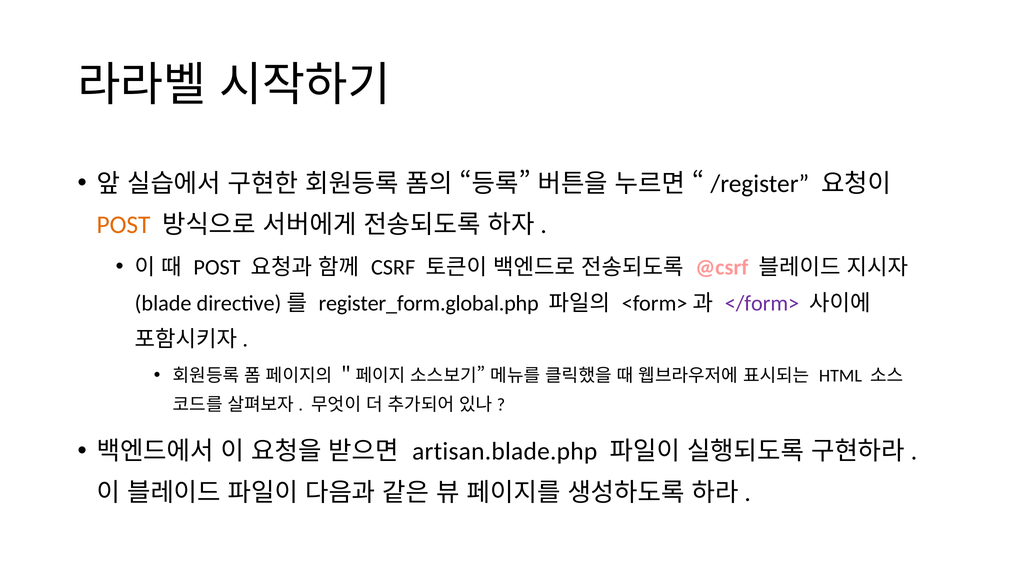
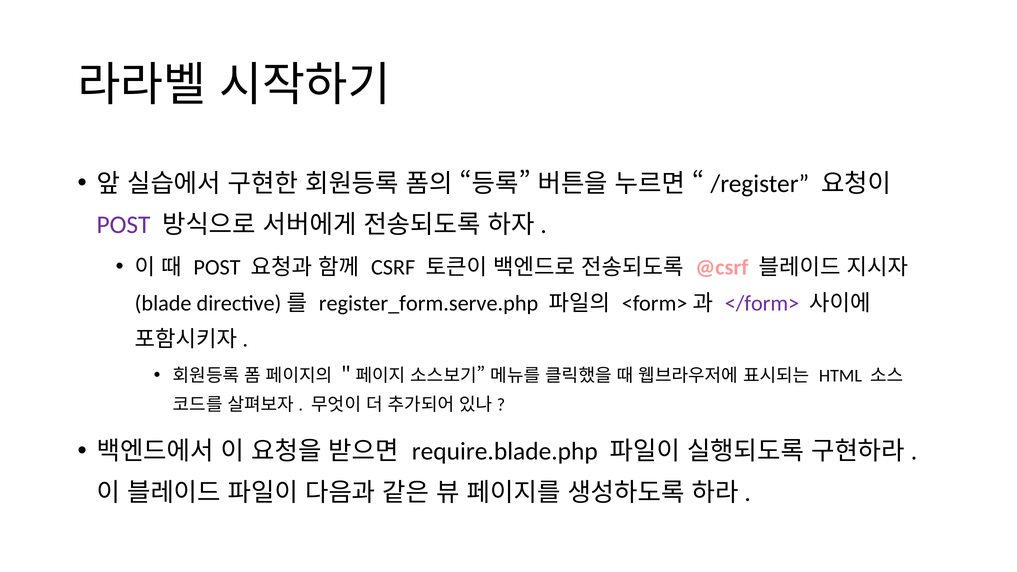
POST at (124, 225) colour: orange -> purple
register_form.global.php: register_form.global.php -> register_form.serve.php
artisan.blade.php: artisan.blade.php -> require.blade.php
